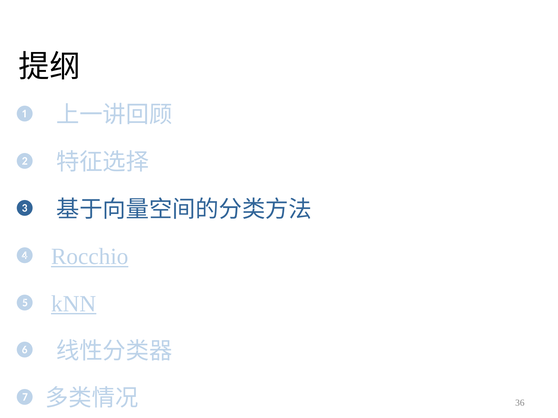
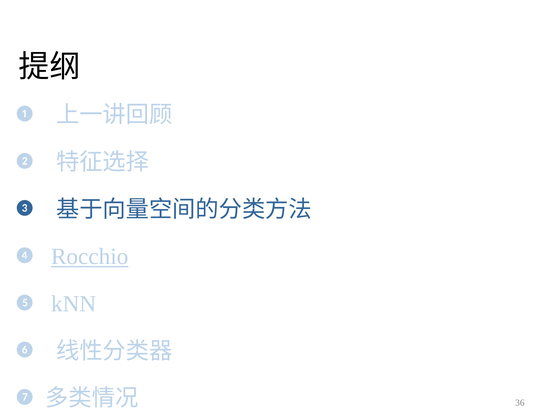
kNN underline: present -> none
